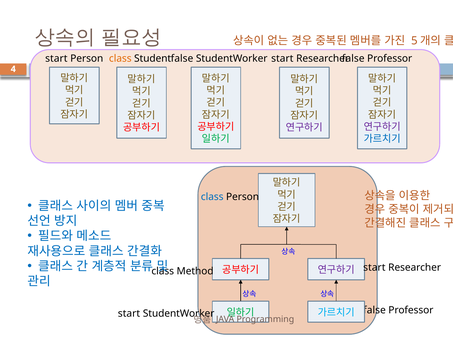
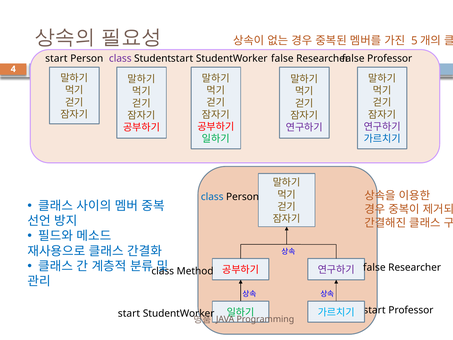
class at (120, 59) colour: orange -> purple
false at (182, 59): false -> start
start at (282, 59): start -> false
start at (374, 267): start -> false
false at (374, 310): false -> start
